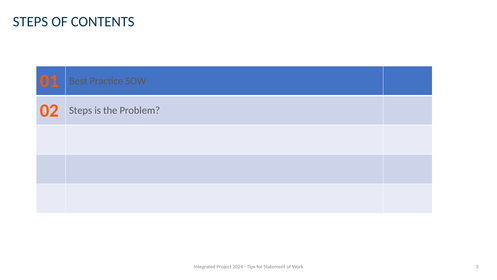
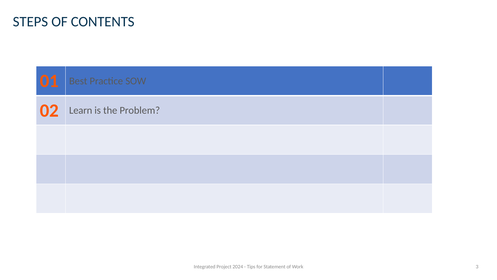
02 Steps: Steps -> Learn
